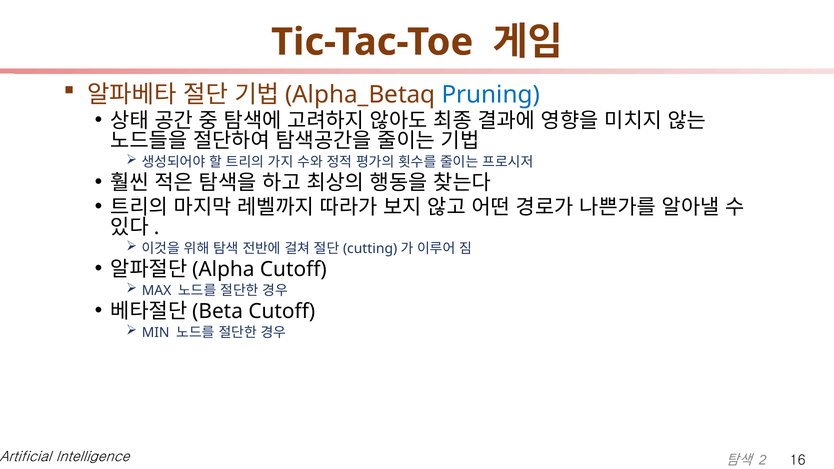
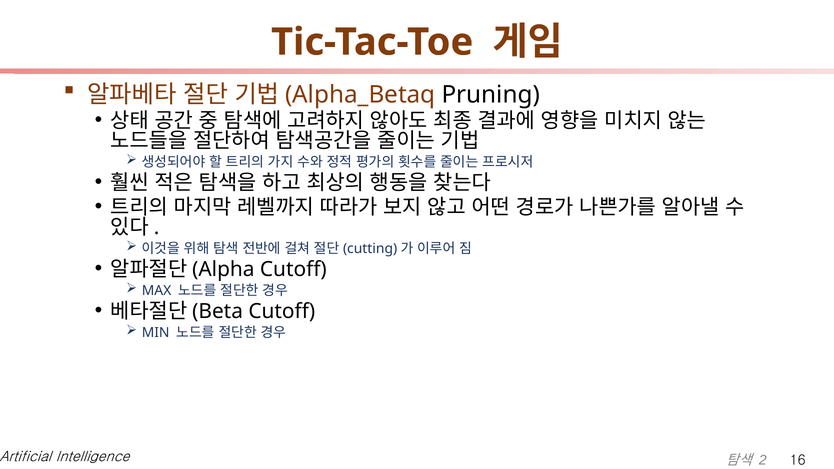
Pruning colour: blue -> black
